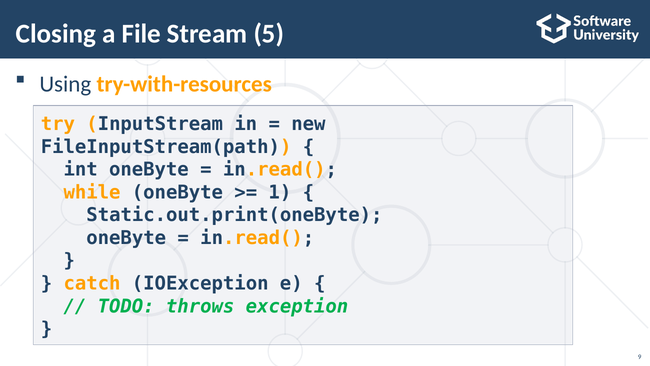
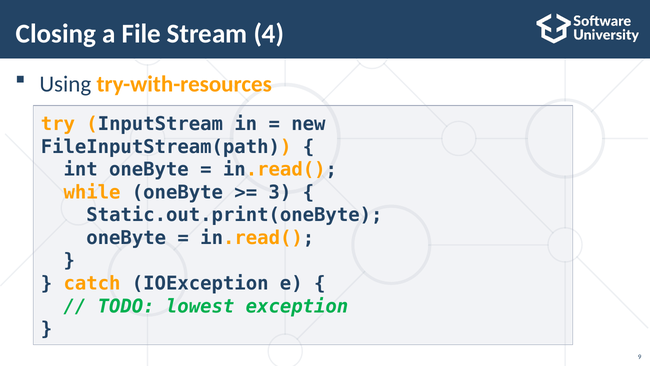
5: 5 -> 4
1: 1 -> 3
throws: throws -> lowest
